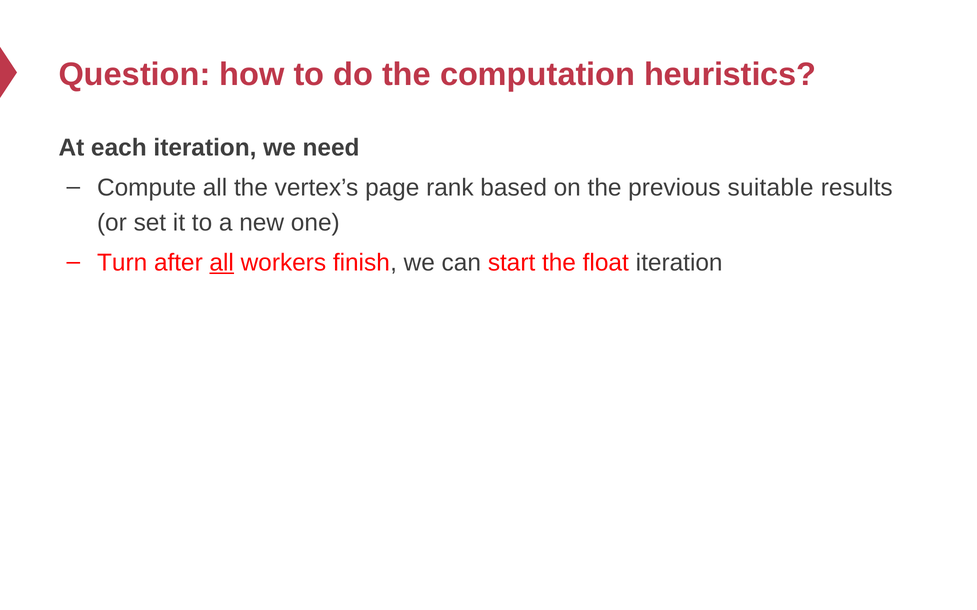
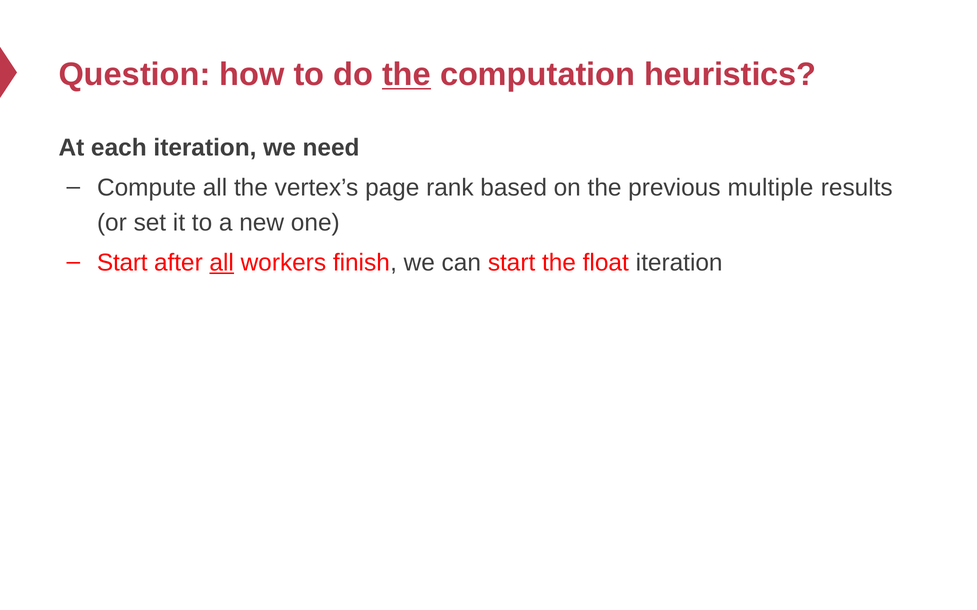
the at (407, 75) underline: none -> present
suitable: suitable -> multiple
Turn at (122, 263): Turn -> Start
